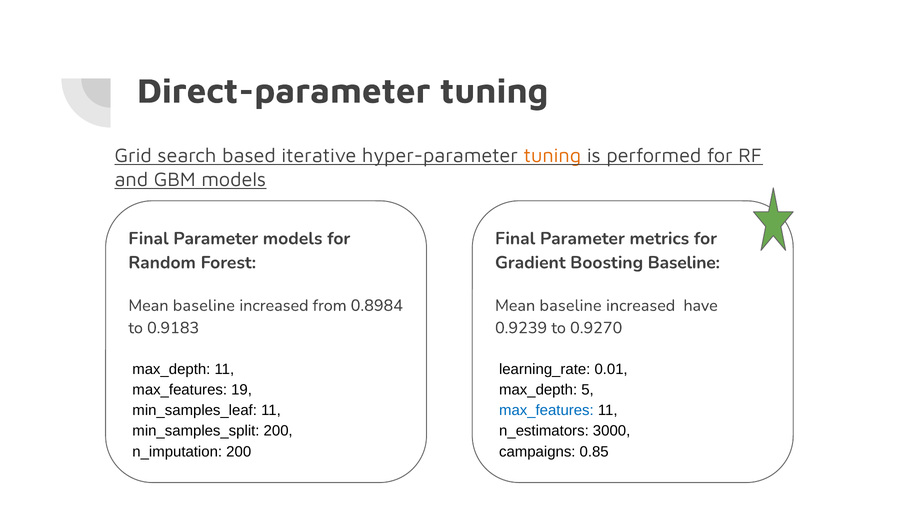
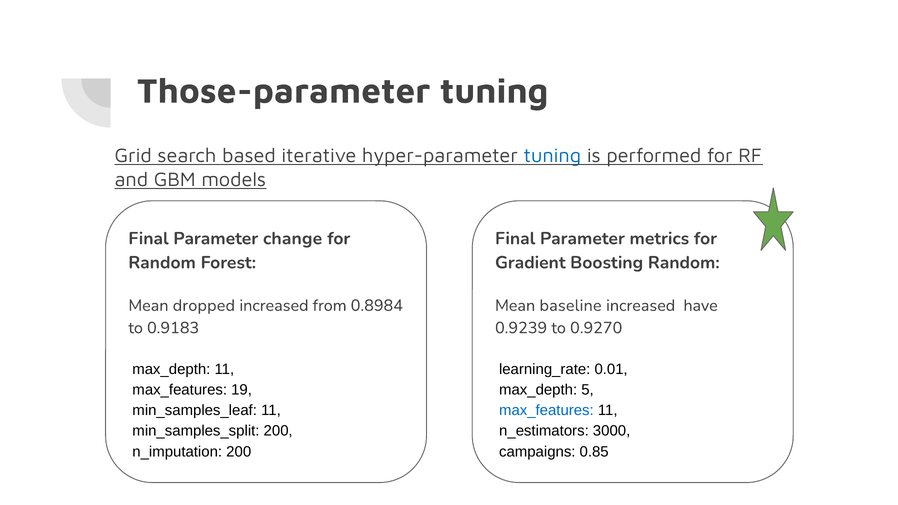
Direct-parameter: Direct-parameter -> Those-parameter
tuning at (552, 156) colour: orange -> blue
Parameter models: models -> change
Boosting Baseline: Baseline -> Random
baseline at (204, 306): baseline -> dropped
